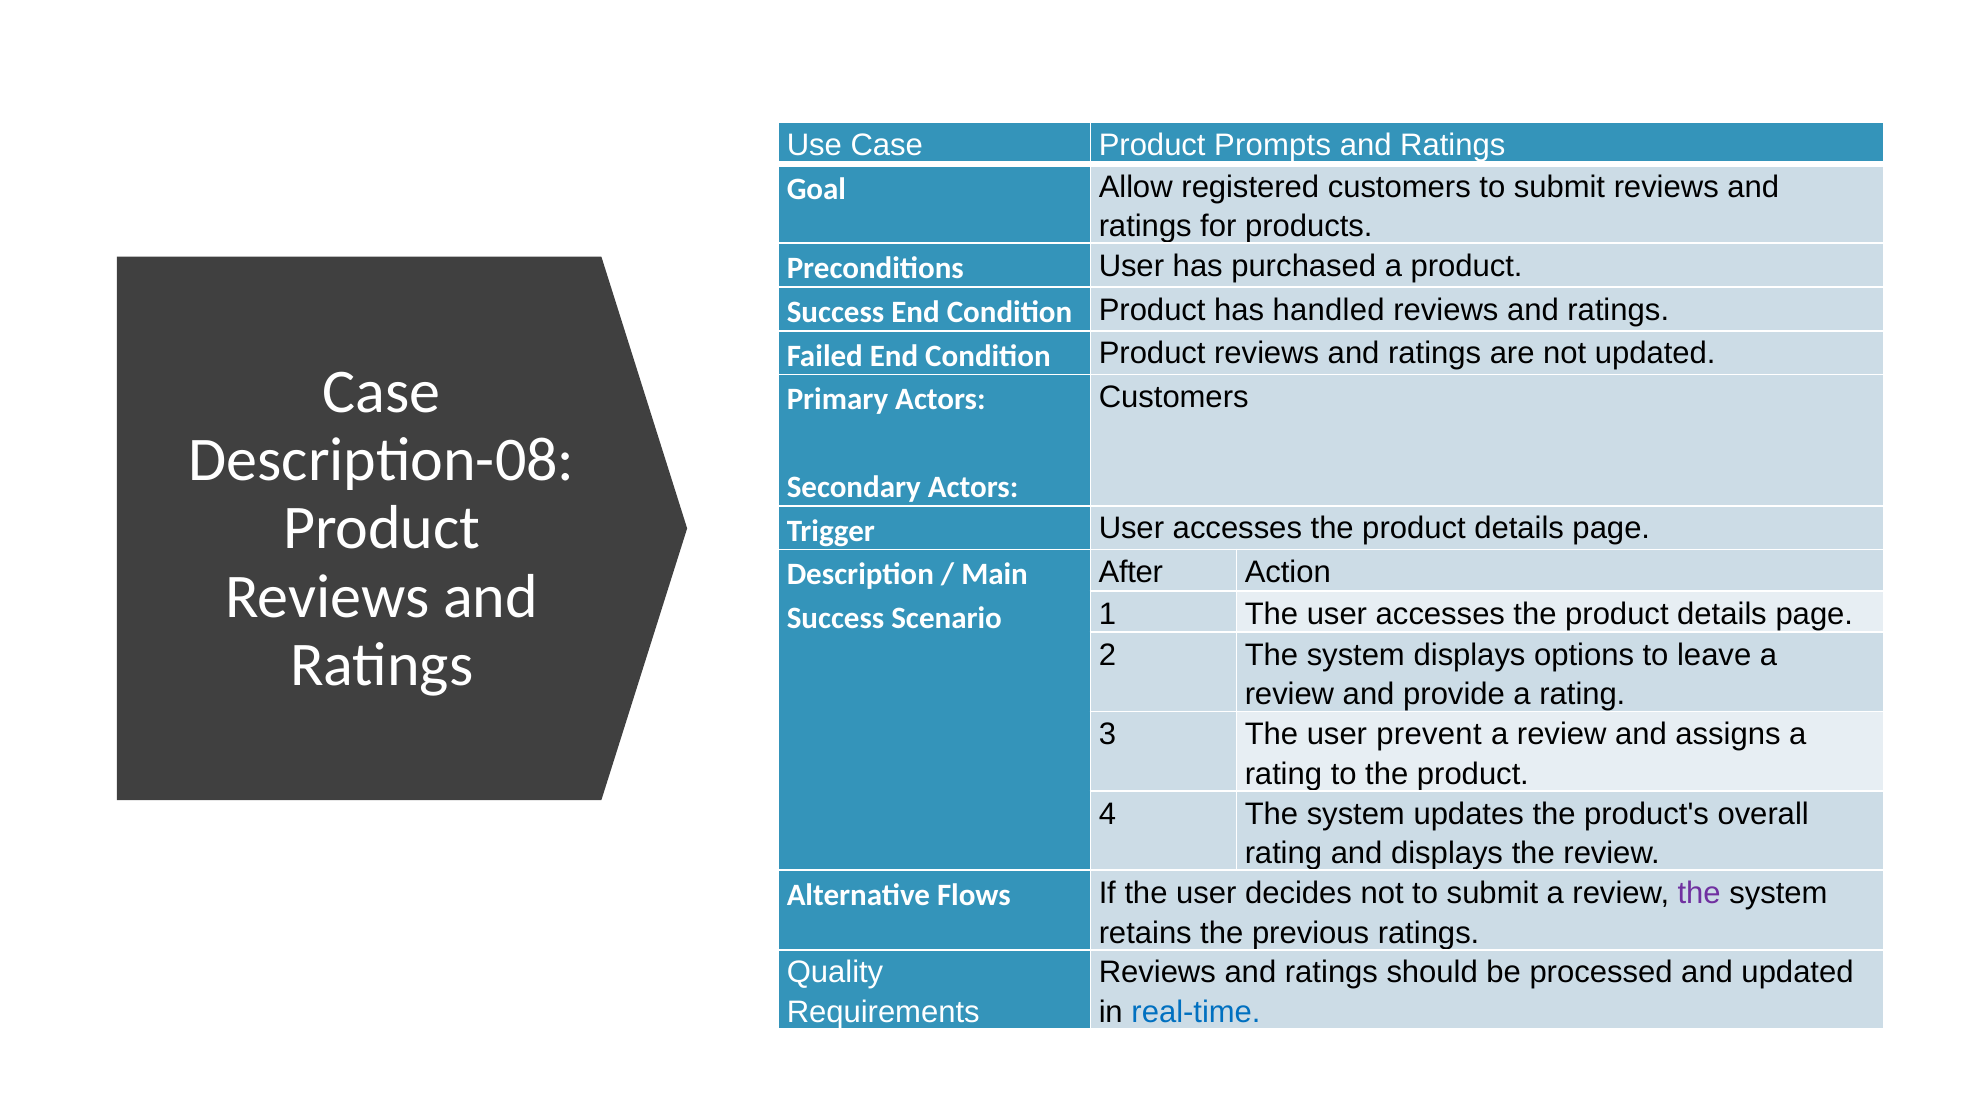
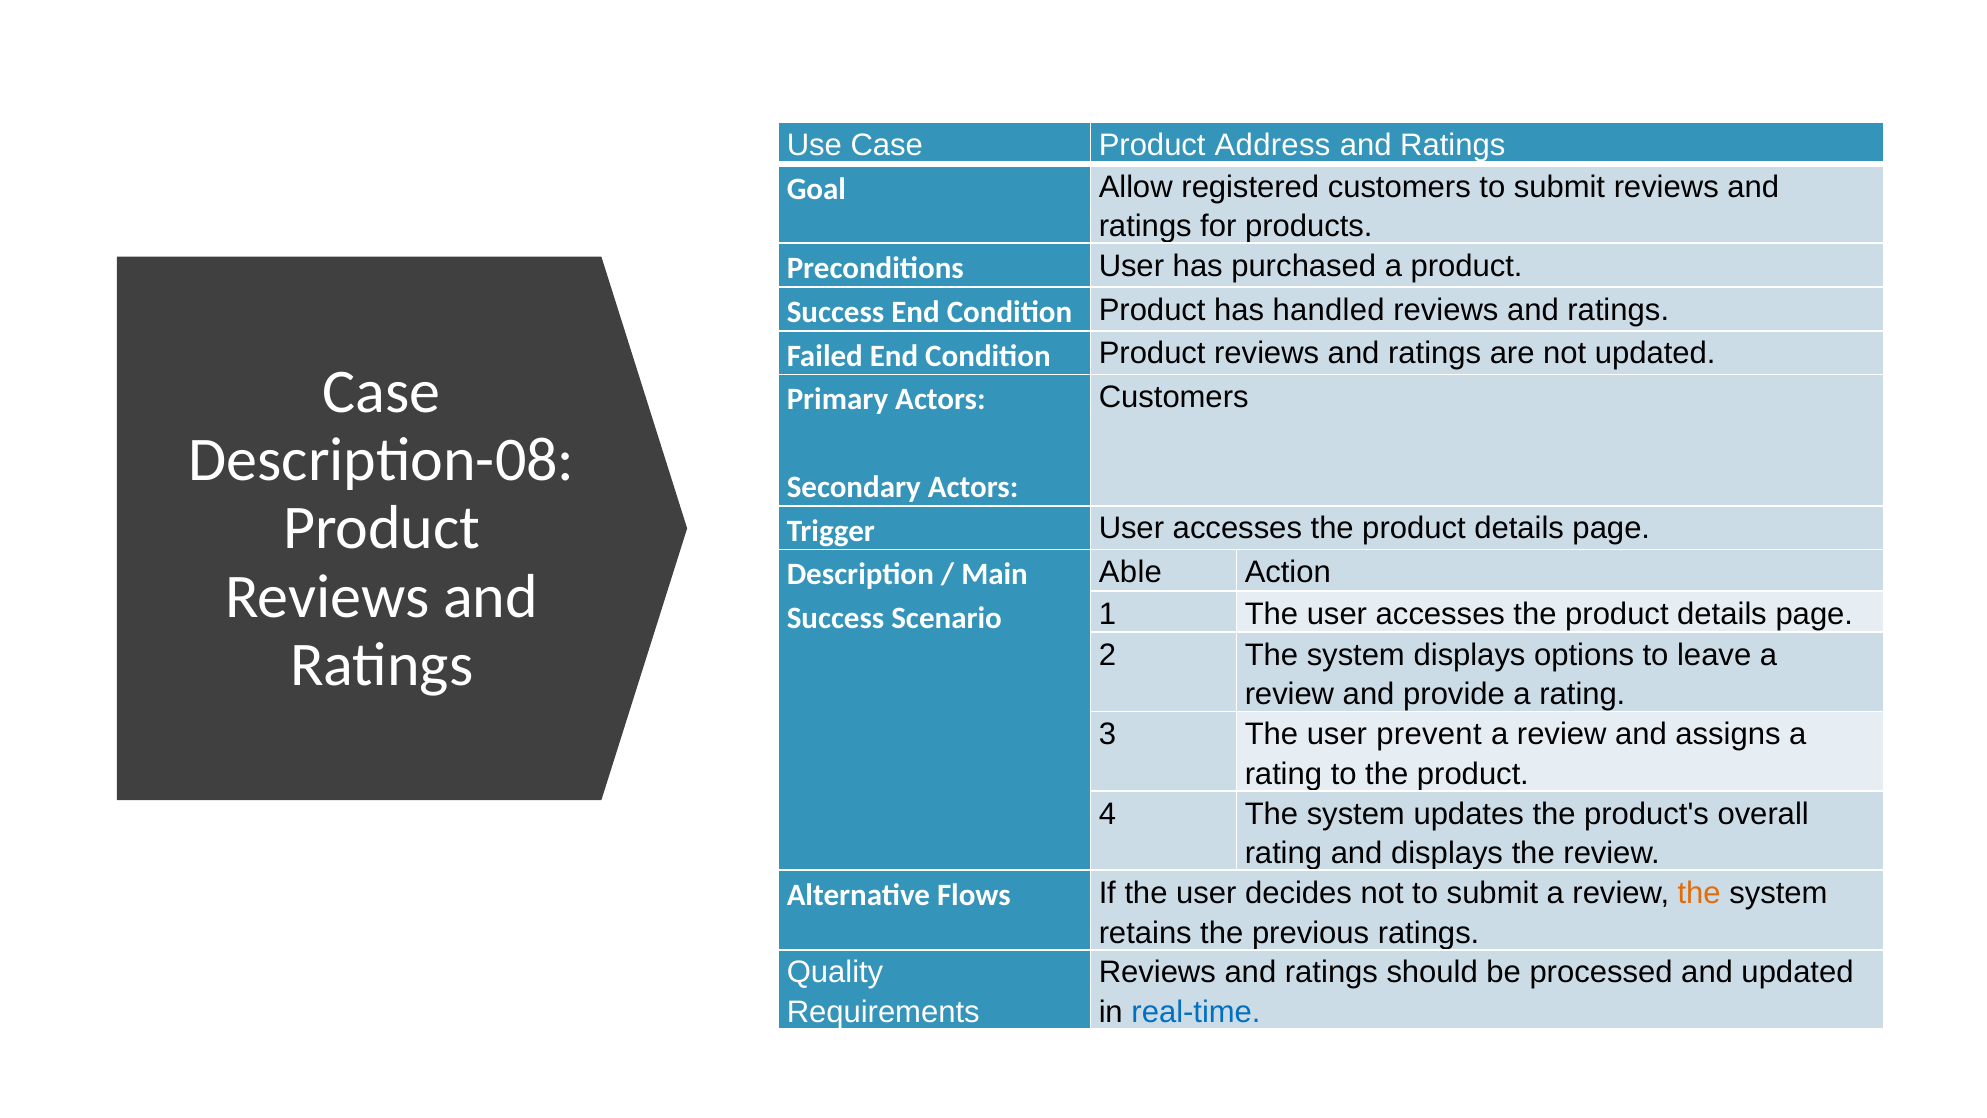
Prompts: Prompts -> Address
After: After -> Able
the at (1699, 893) colour: purple -> orange
